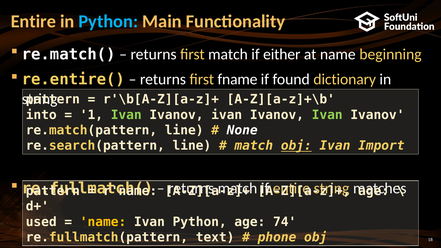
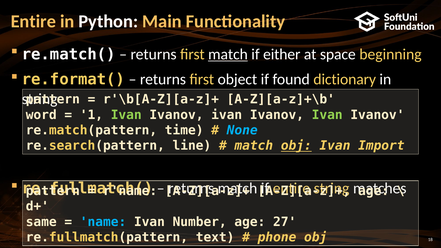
Python at (108, 21) colour: light blue -> white
match at (228, 54) underline: none -> present
at name: name -> space
re.entire(: re.entire( -> re.format(
fname: fname -> object
into: into -> word
re.match(pattern line: line -> time
None colour: white -> light blue
used: used -> same
name at (103, 222) colour: yellow -> light blue
Ivan Python: Python -> Number
74: 74 -> 27
